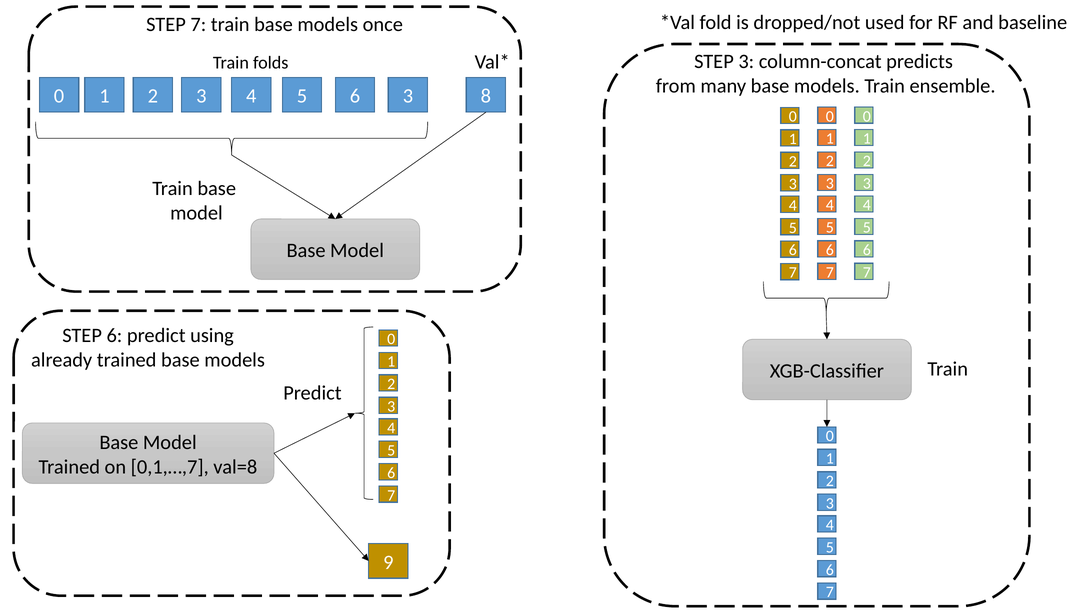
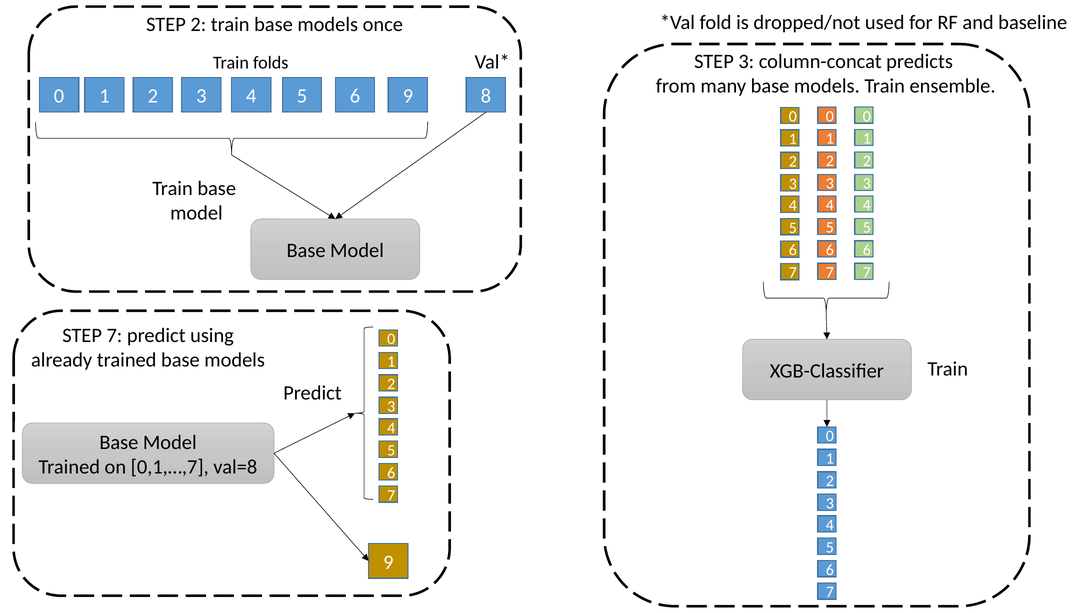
STEP 7: 7 -> 2
1 3: 3 -> 9
STEP 6: 6 -> 7
